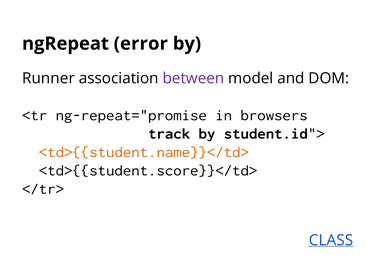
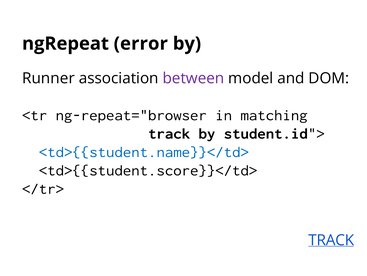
ng-repeat="promise: ng-repeat="promise -> ng-repeat="browser
browsers: browsers -> matching
<td>{{student.name}}</td> colour: orange -> blue
CLASS at (331, 240): CLASS -> TRACK
